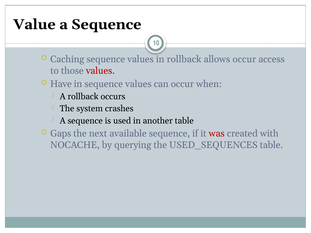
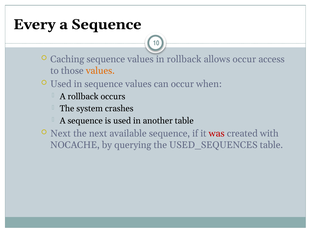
Value: Value -> Every
values at (100, 71) colour: red -> orange
Have at (61, 84): Have -> Used
Gaps at (61, 134): Gaps -> Next
